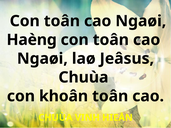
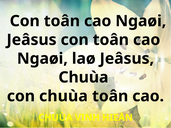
Haèng at (32, 40): Haèng -> Jeâsus
con khoân: khoân -> chuùa
